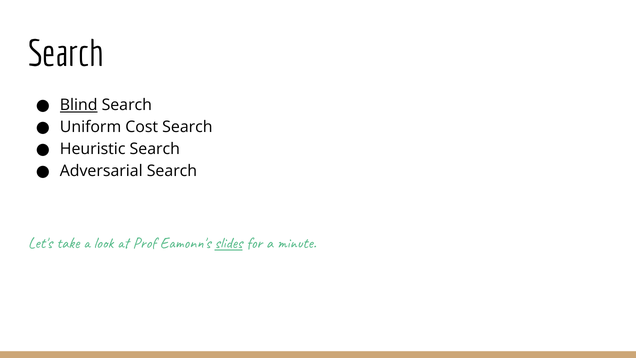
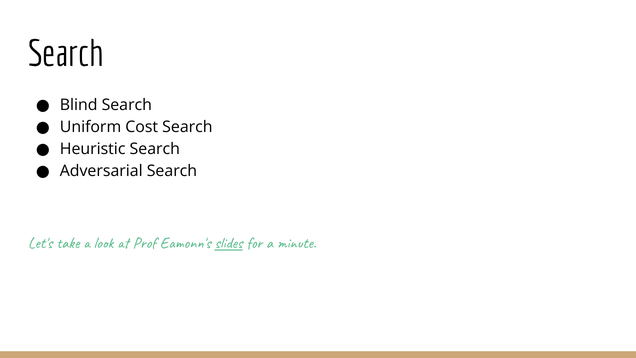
Blind underline: present -> none
